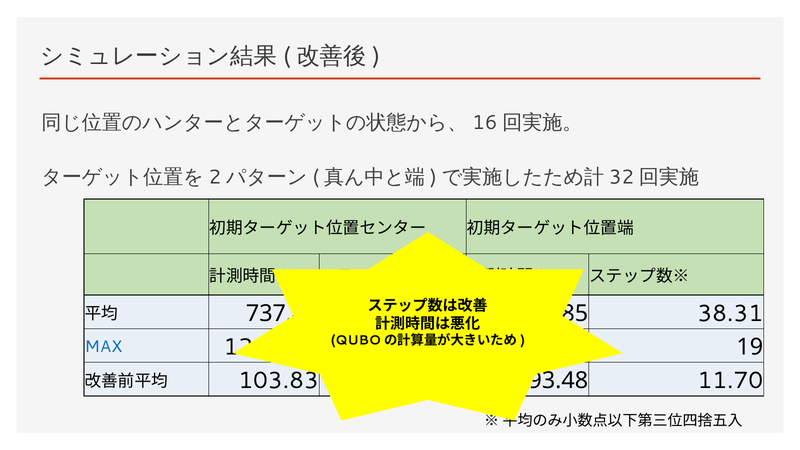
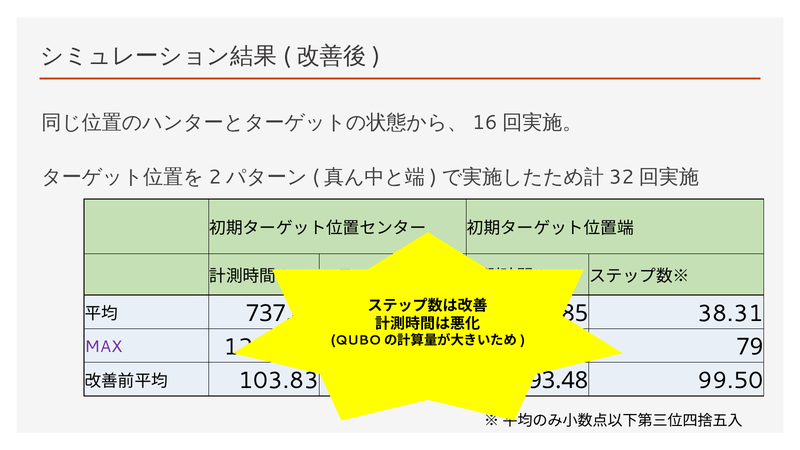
MAX colour: blue -> purple
19: 19 -> 79
11.70: 11.70 -> 99.50
